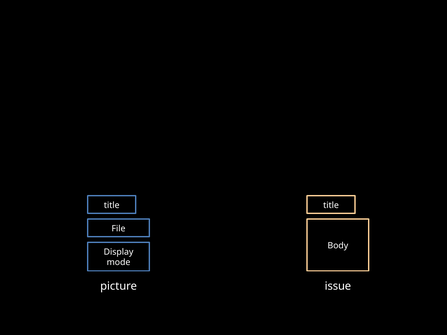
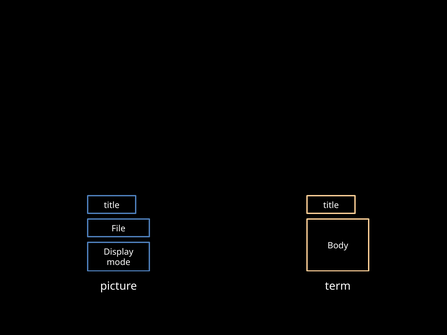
issue: issue -> term
